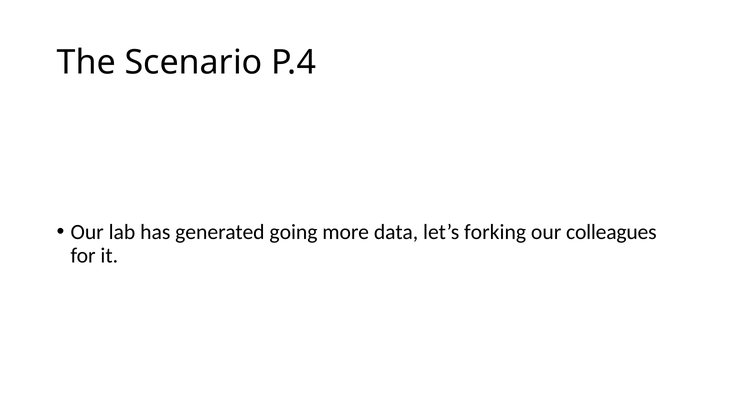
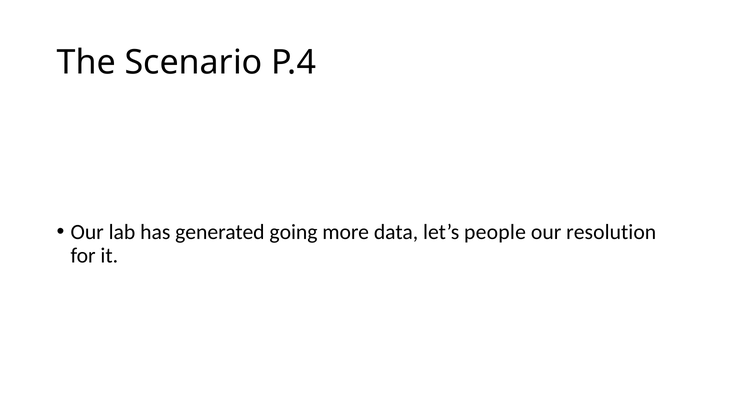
forking: forking -> people
colleagues: colleagues -> resolution
